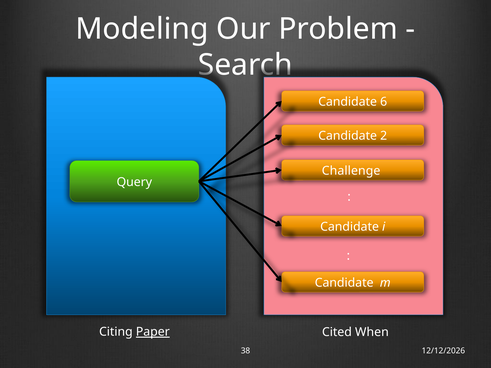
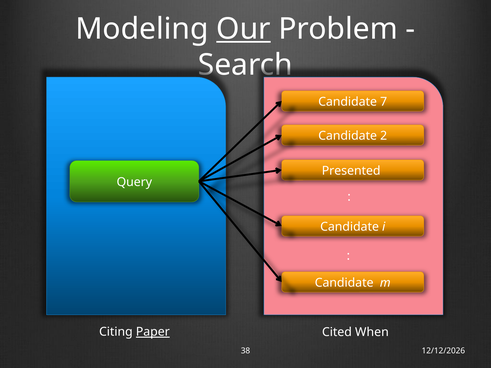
Our underline: none -> present
6: 6 -> 7
Challenge: Challenge -> Presented
